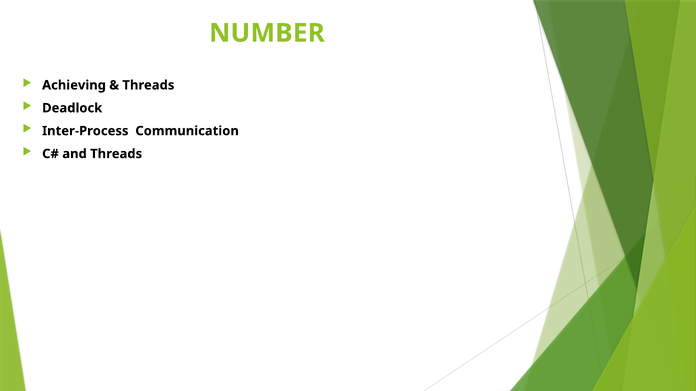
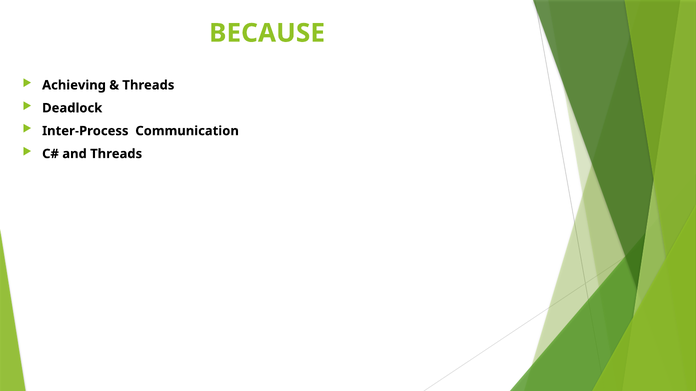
NUMBER: NUMBER -> BECAUSE
